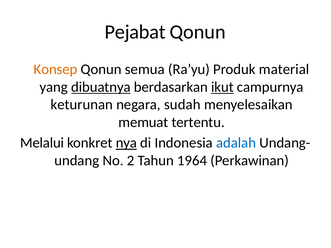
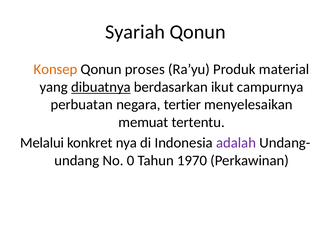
Pejabat: Pejabat -> Syariah
semua: semua -> proses
ikut underline: present -> none
keturunan: keturunan -> perbuatan
sudah: sudah -> tertier
nya underline: present -> none
adalah colour: blue -> purple
2: 2 -> 0
1964: 1964 -> 1970
